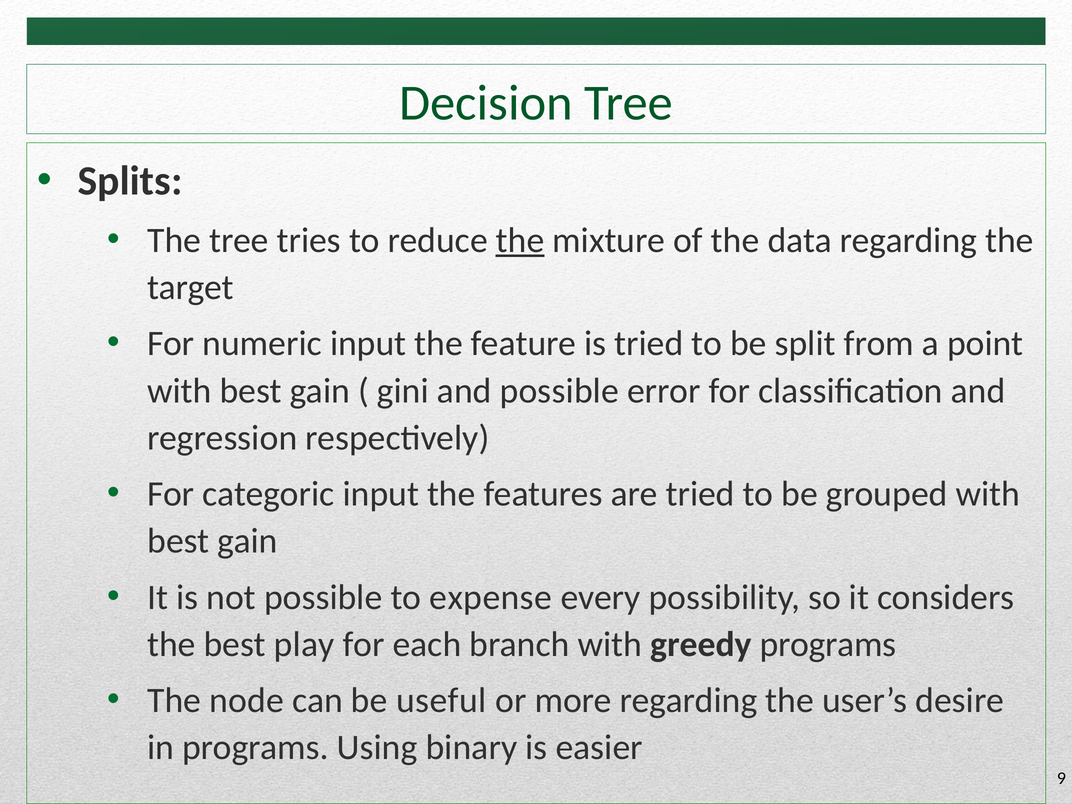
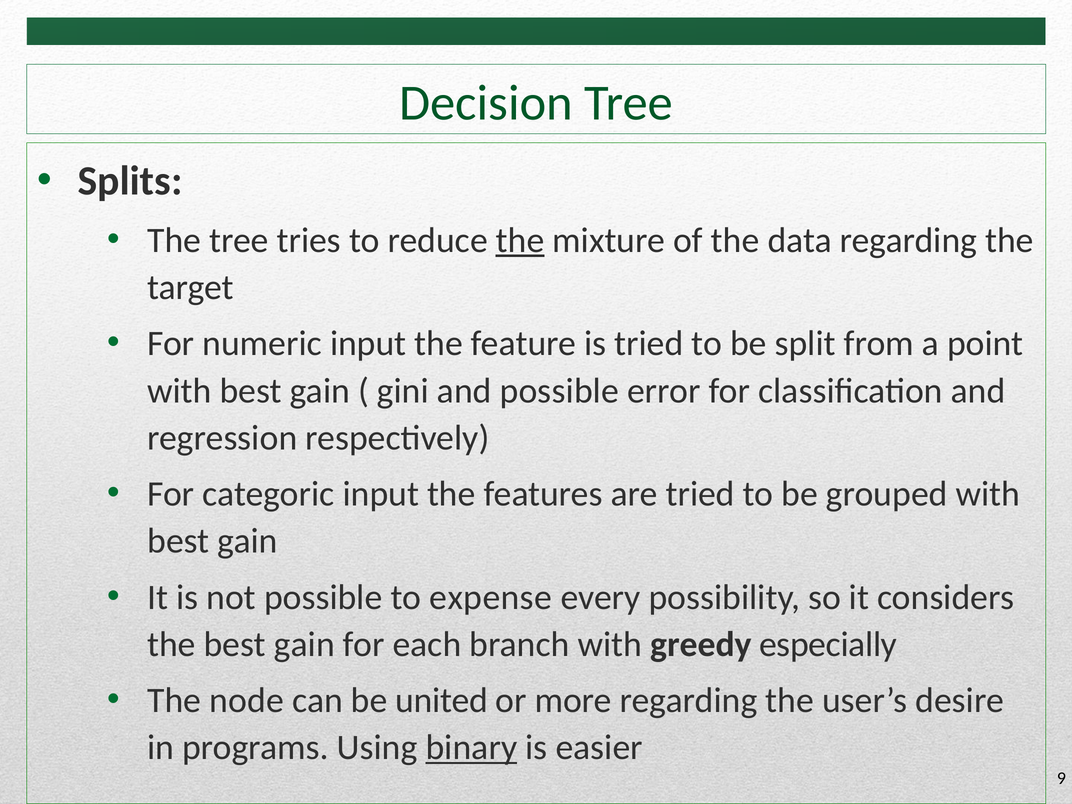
the best play: play -> gain
greedy programs: programs -> especially
useful: useful -> united
binary underline: none -> present
